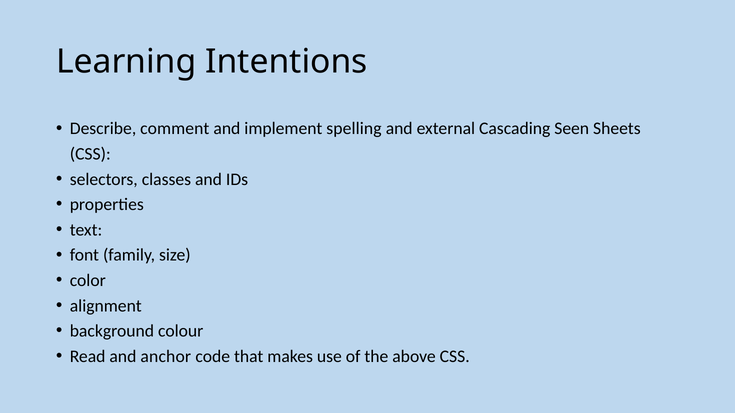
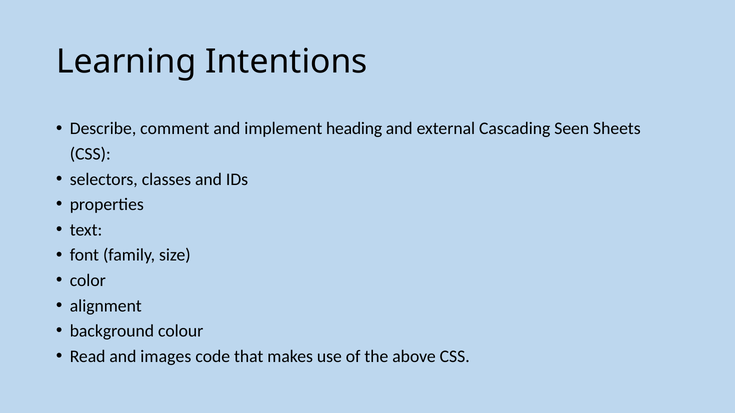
spelling: spelling -> heading
anchor: anchor -> images
